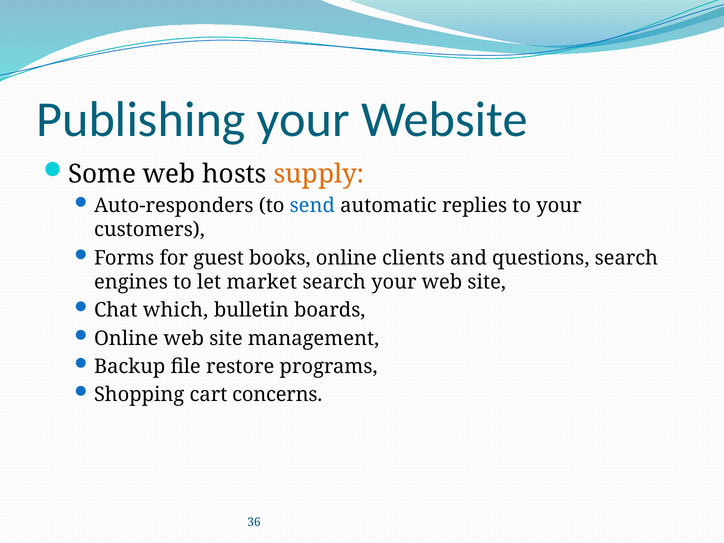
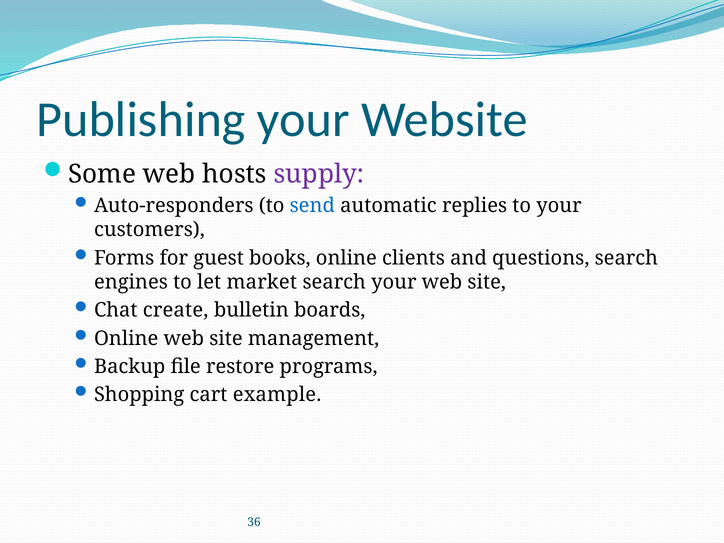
supply colour: orange -> purple
which: which -> create
concerns: concerns -> example
